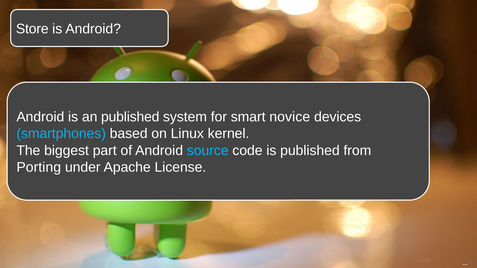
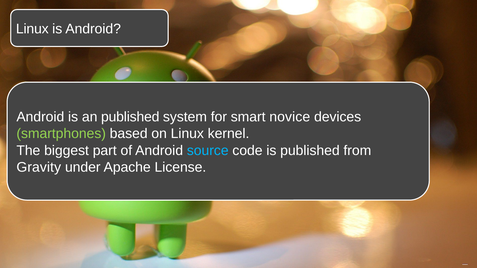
Store at (32, 29): Store -> Linux
smartphones colour: light blue -> light green
Porting: Porting -> Gravity
